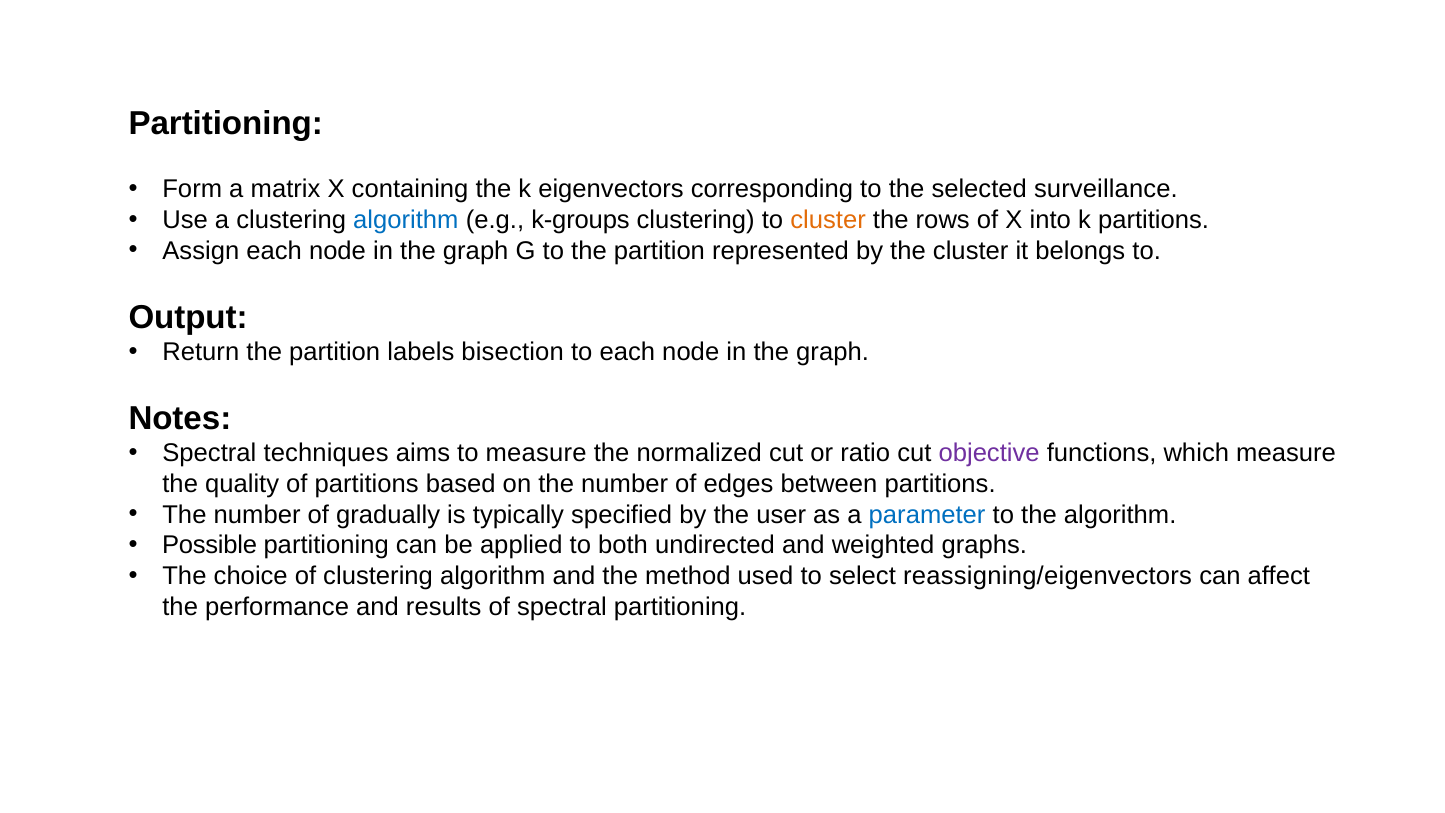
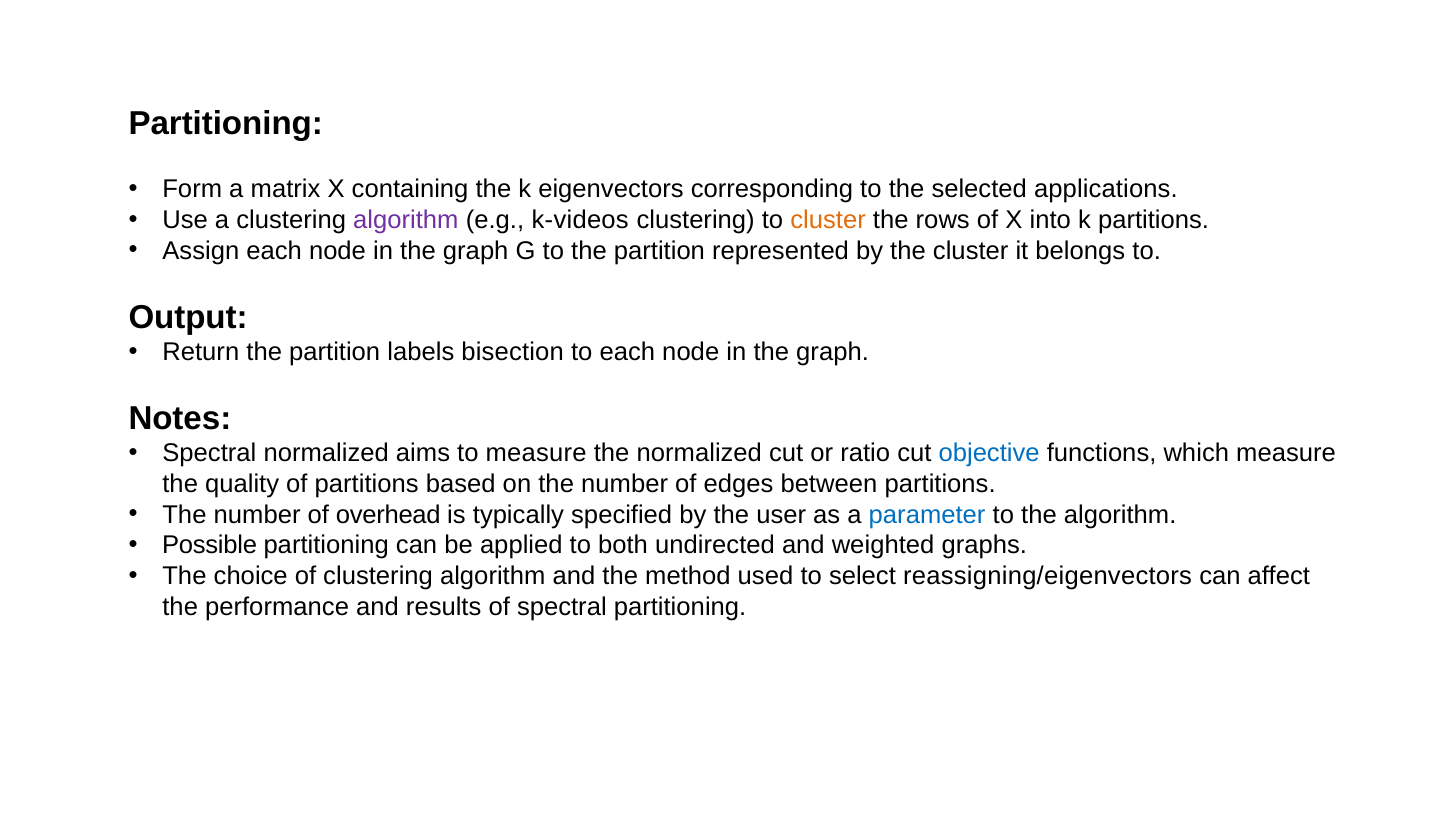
surveillance: surveillance -> applications
algorithm at (406, 220) colour: blue -> purple
k-groups: k-groups -> k-videos
Spectral techniques: techniques -> normalized
objective colour: purple -> blue
gradually: gradually -> overhead
